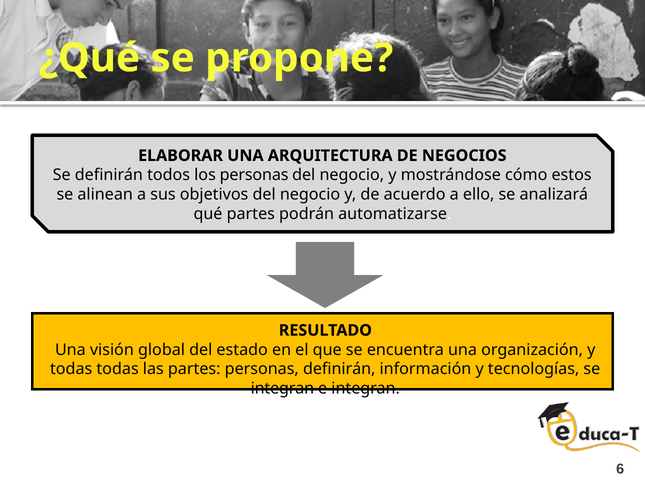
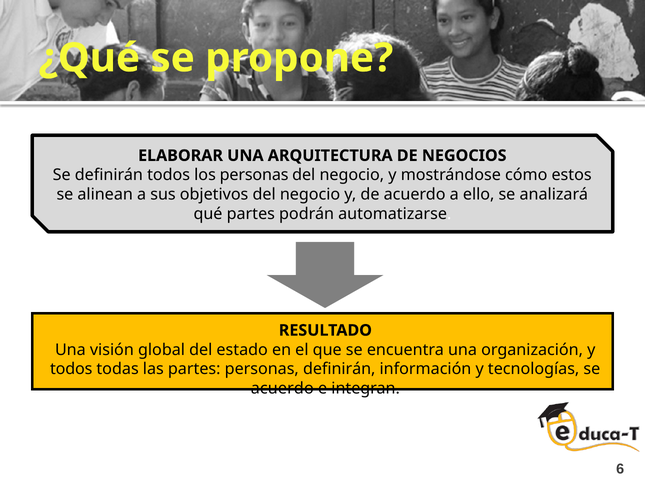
todas at (71, 369): todas -> todos
integran at (282, 388): integran -> acuerdo
